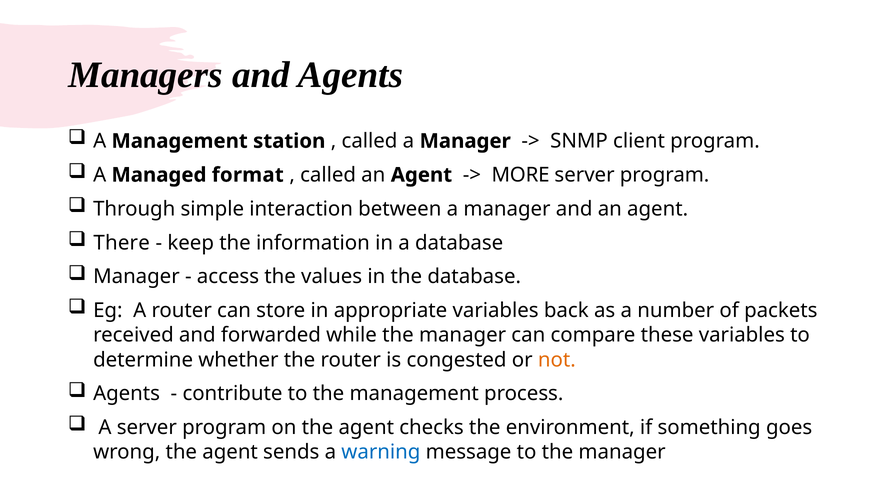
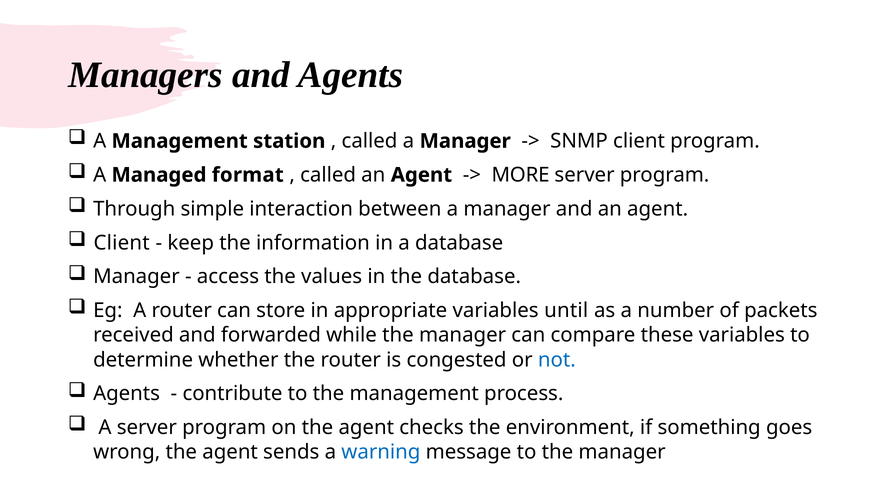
There at (122, 242): There -> Client
back: back -> until
not colour: orange -> blue
